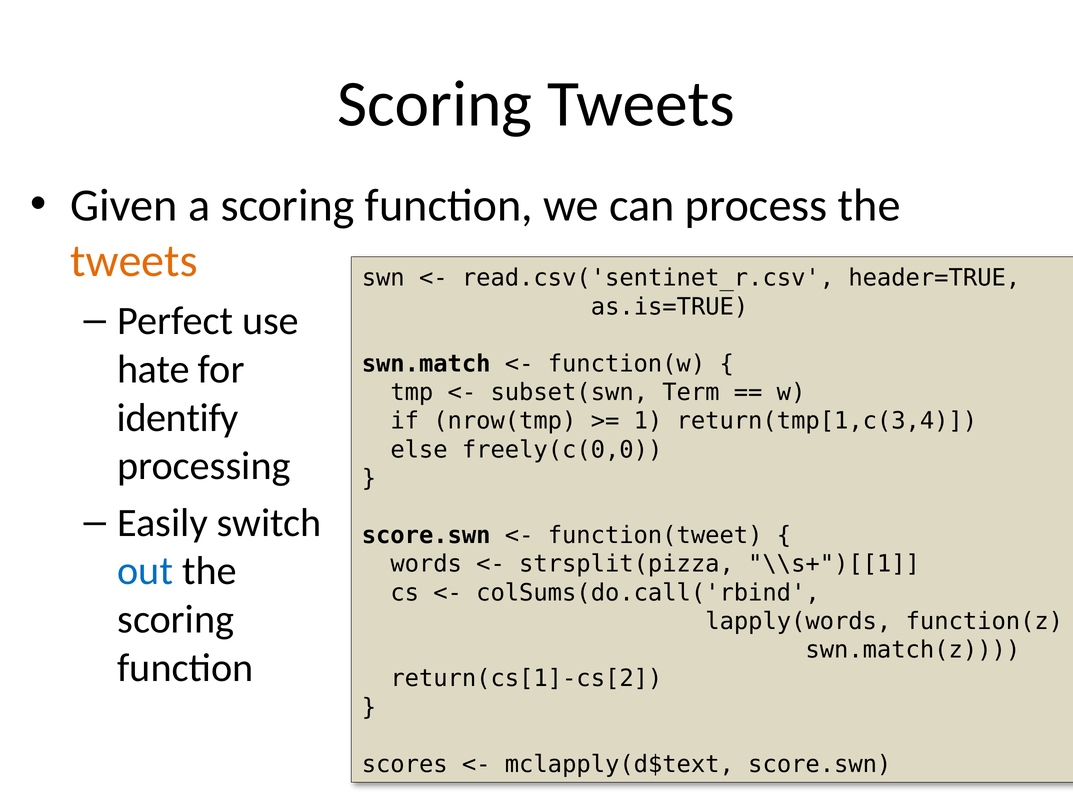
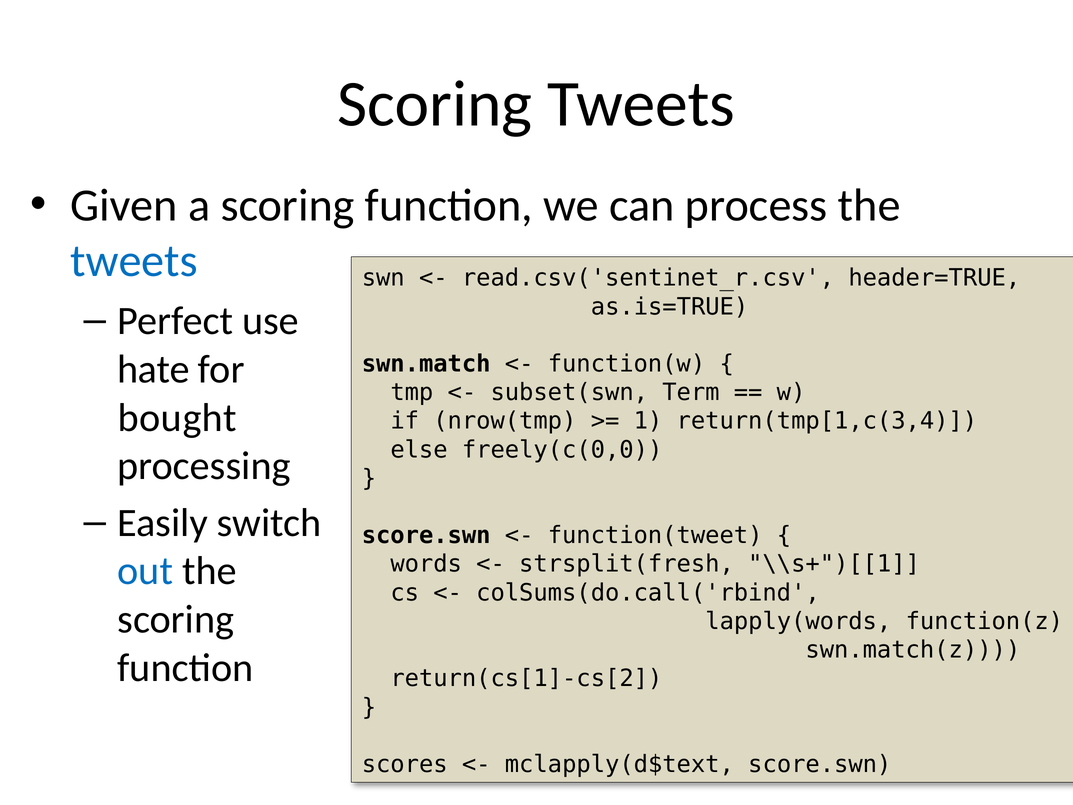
tweets at (134, 261) colour: orange -> blue
identify: identify -> bought
strsplit(pizza: strsplit(pizza -> strsplit(fresh
